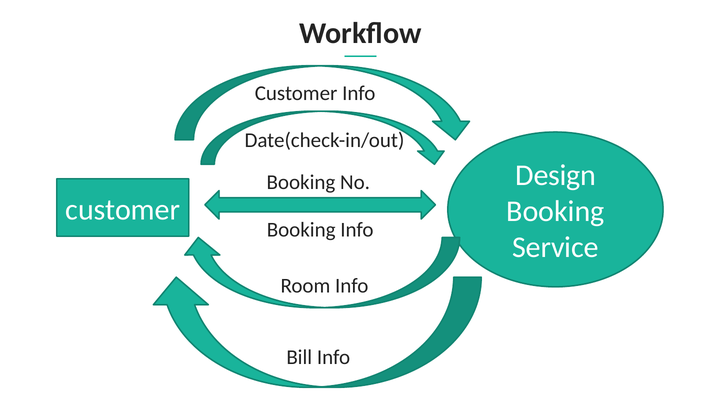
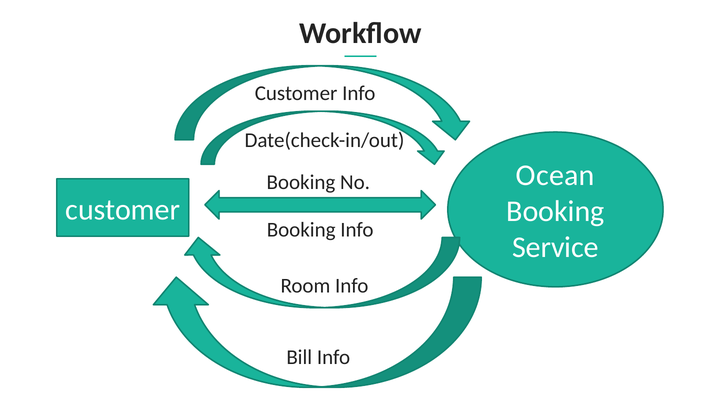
Design: Design -> Ocean
